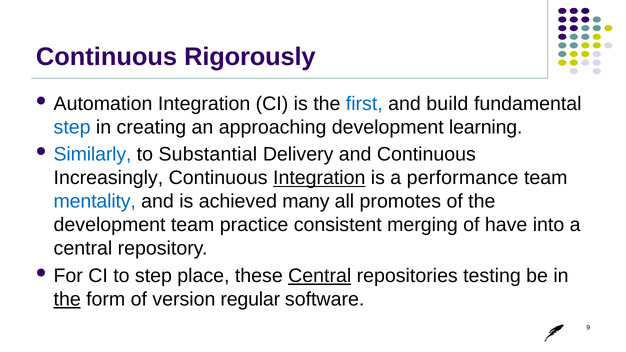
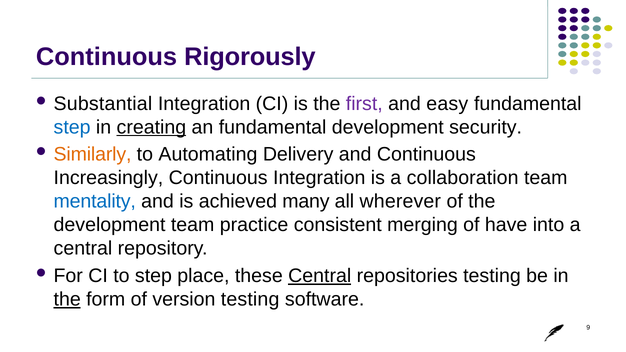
Automation: Automation -> Substantial
first colour: blue -> purple
build: build -> easy
creating underline: none -> present
an approaching: approaching -> fundamental
learning: learning -> security
Similarly colour: blue -> orange
Substantial: Substantial -> Automating
Integration at (319, 178) underline: present -> none
performance: performance -> collaboration
promotes: promotes -> wherever
version regular: regular -> testing
